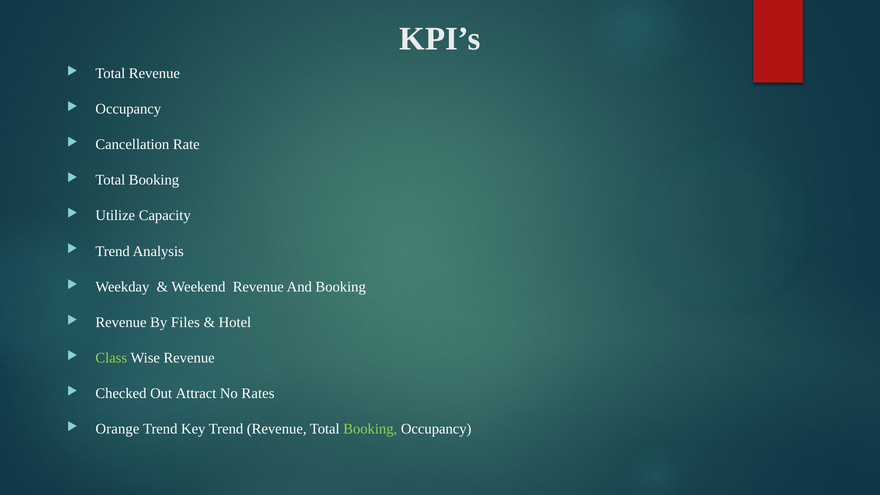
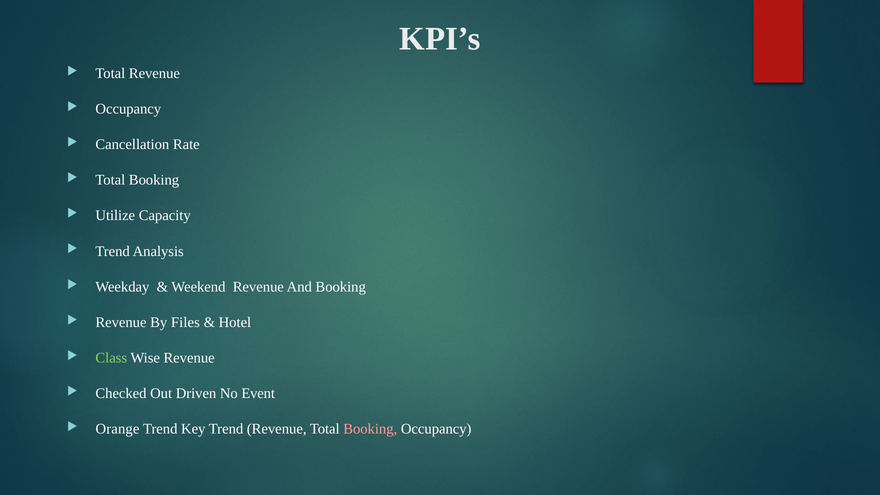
Attract: Attract -> Driven
Rates: Rates -> Event
Booking at (370, 429) colour: light green -> pink
